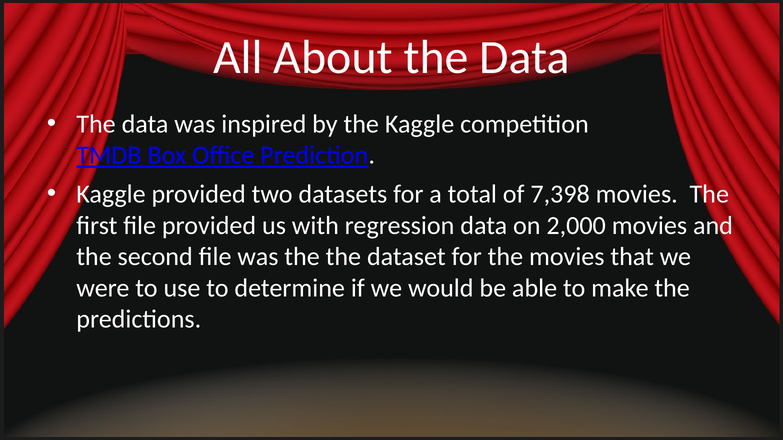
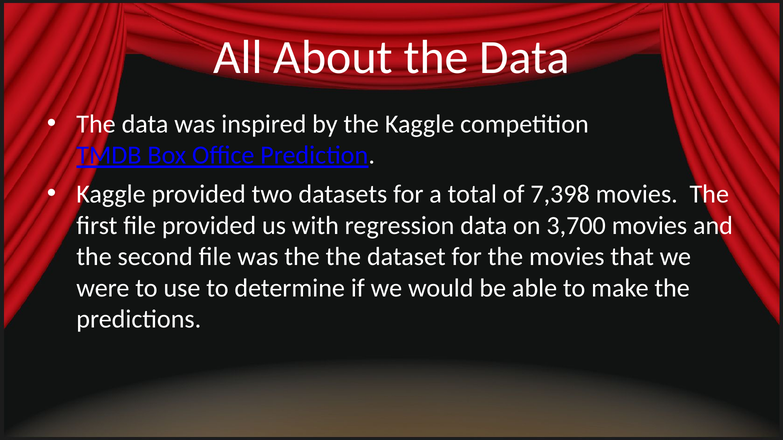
2,000: 2,000 -> 3,700
